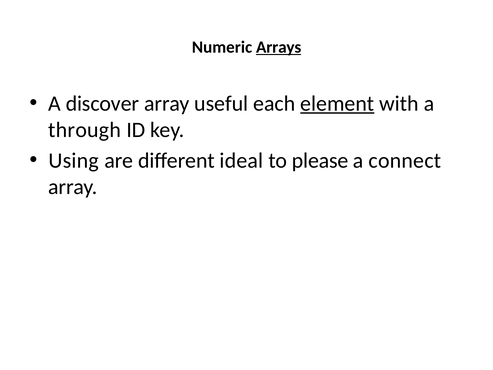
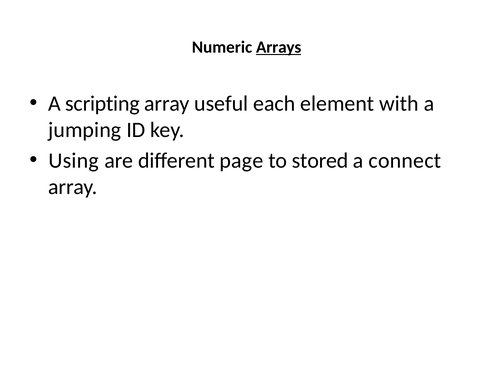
discover: discover -> scripting
element underline: present -> none
through: through -> jumping
ideal: ideal -> page
please: please -> stored
